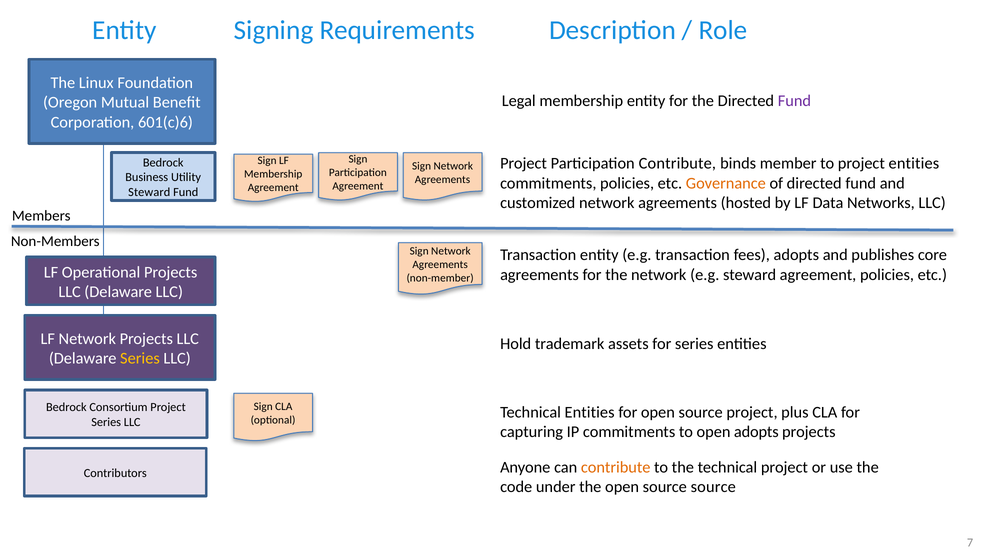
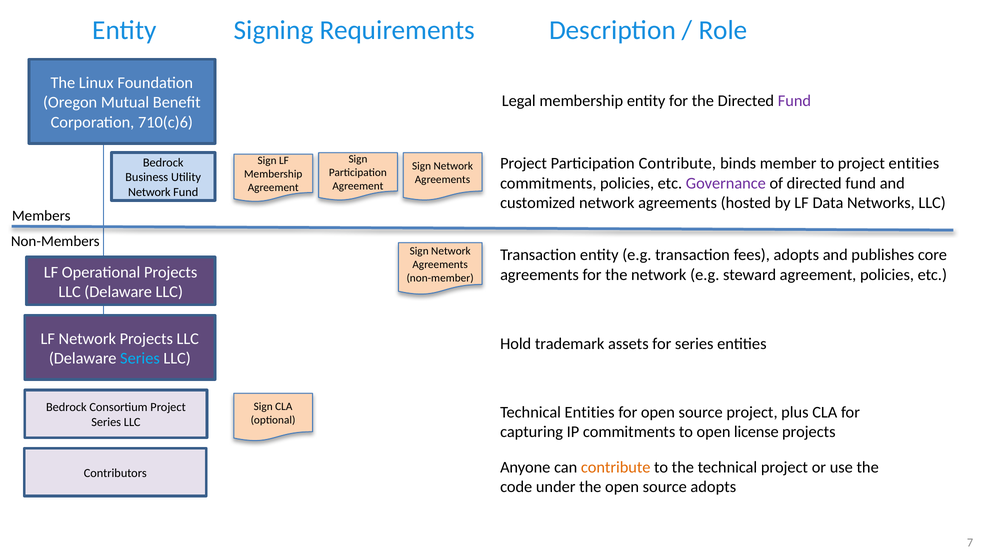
601(c)6: 601(c)6 -> 710(c)6
Governance colour: orange -> purple
Steward at (149, 192): Steward -> Network
Series at (140, 358) colour: yellow -> light blue
open adopts: adopts -> license
source source: source -> adopts
